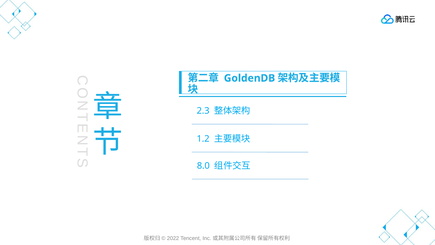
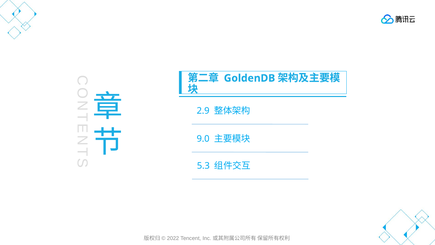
2.3: 2.3 -> 2.9
1.2: 1.2 -> 9.0
8.0: 8.0 -> 5.3
